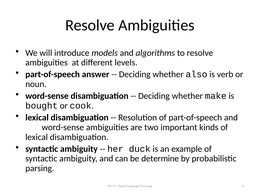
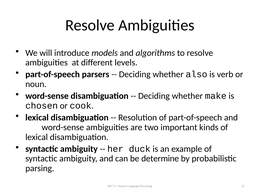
answer: answer -> parsers
bought: bought -> chosen
